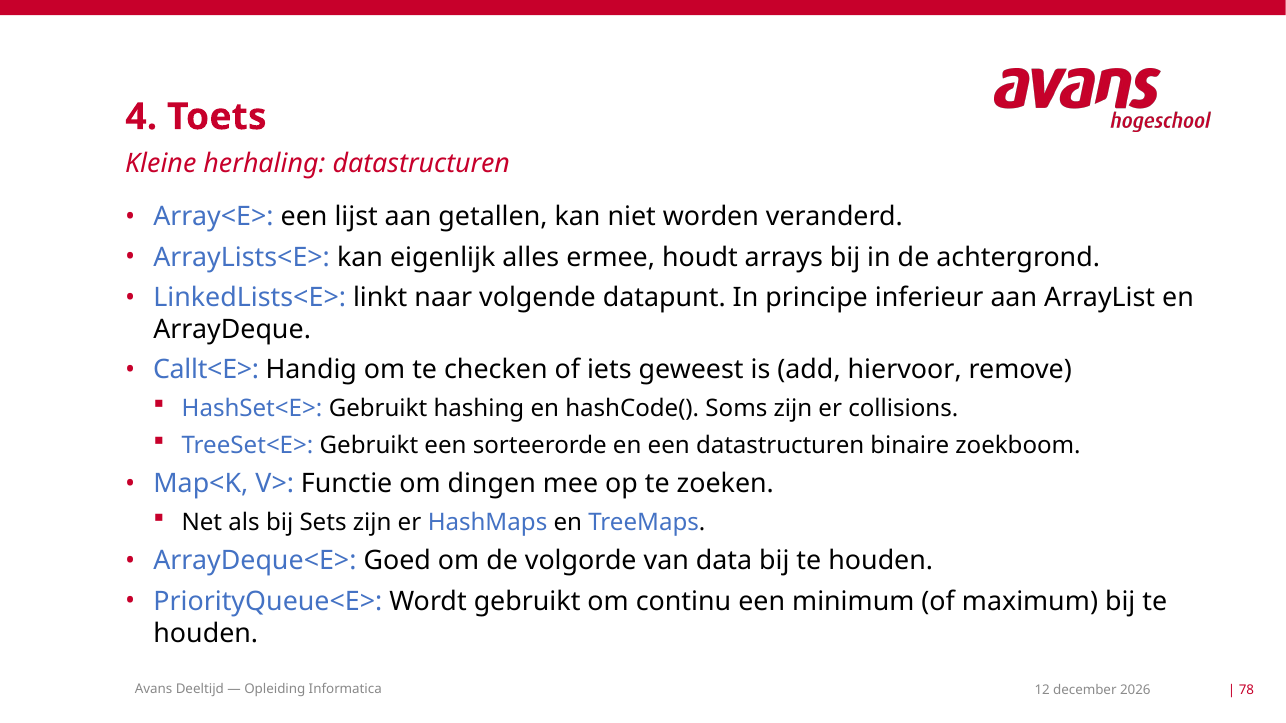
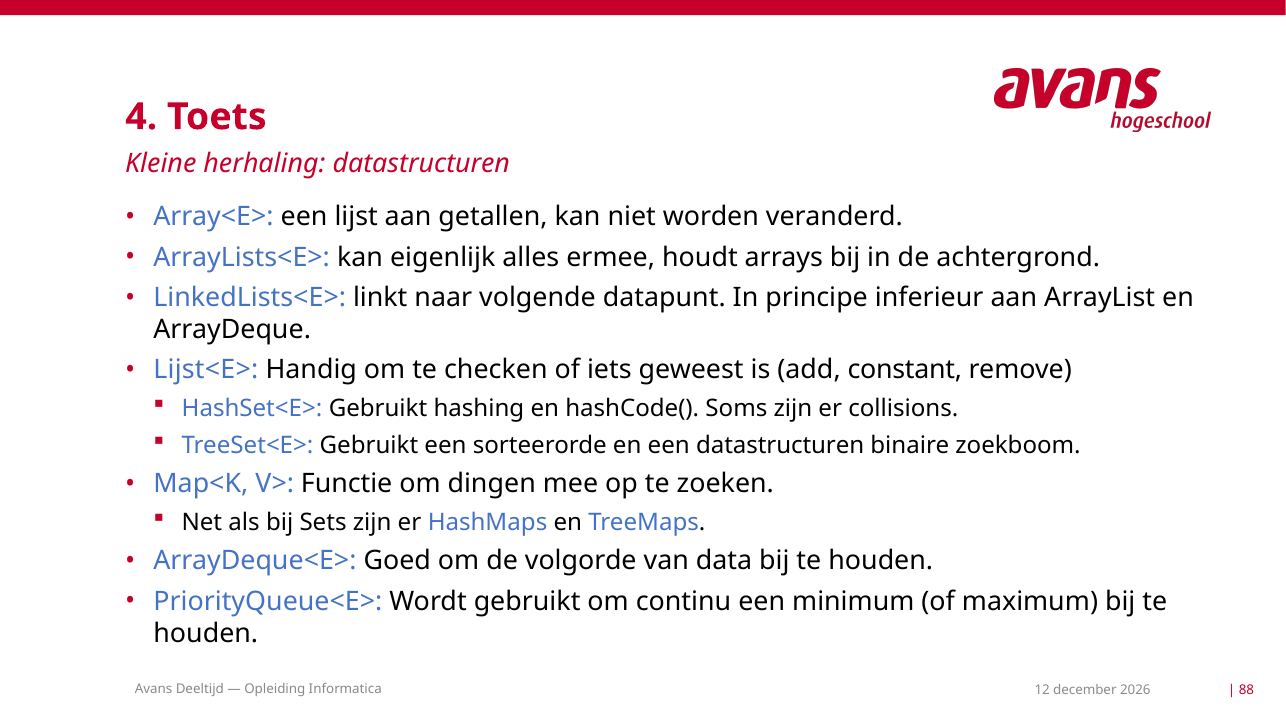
Callt<E>: Callt<E> -> Lijst<E>
hiervoor: hiervoor -> constant
78: 78 -> 88
